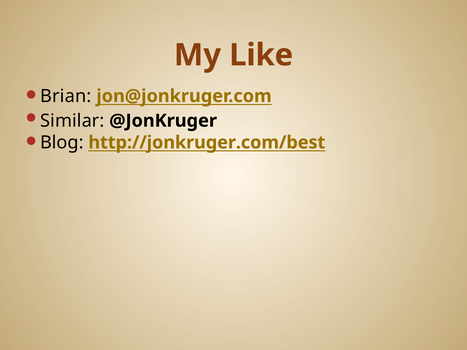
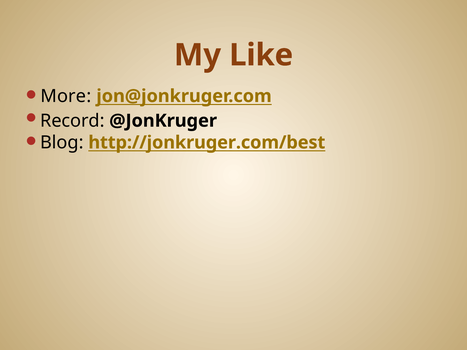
Brian: Brian -> More
Similar: Similar -> Record
